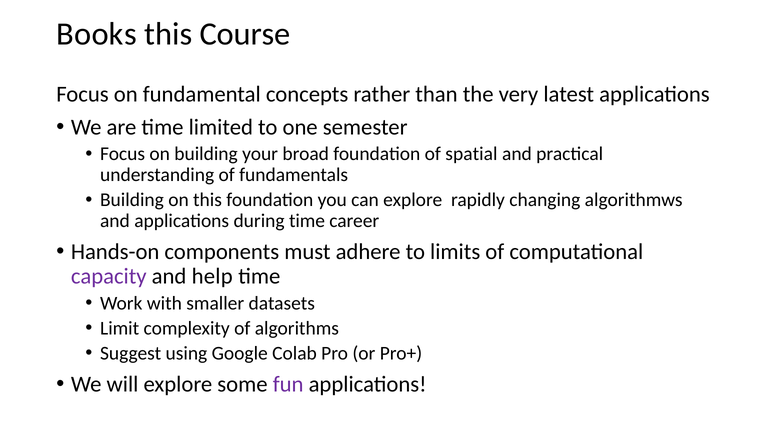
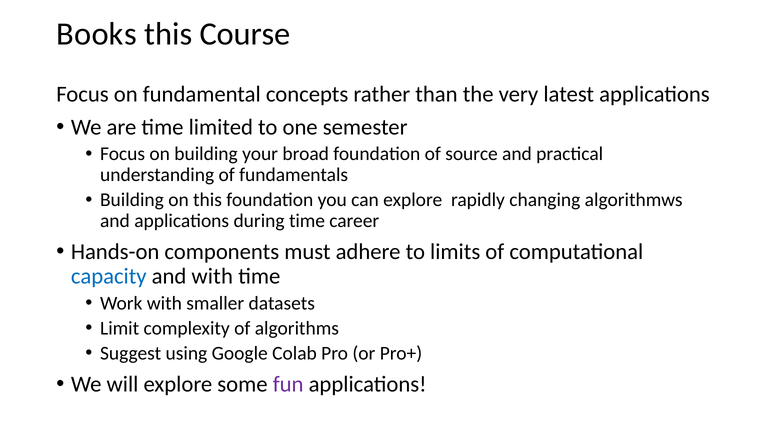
spatial: spatial -> source
capacity colour: purple -> blue
and help: help -> with
